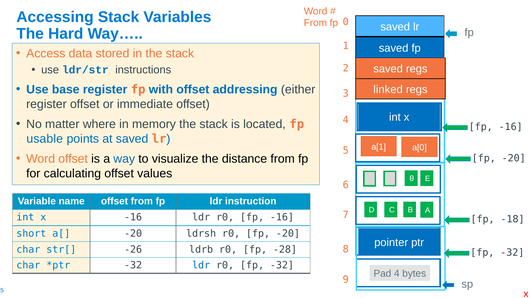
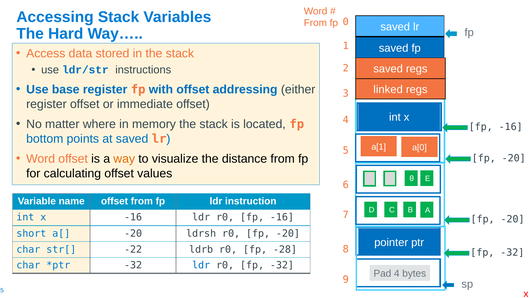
usable: usable -> bottom
way colour: blue -> orange
-18 at (513, 220): -18 -> -20
-26: -26 -> -22
